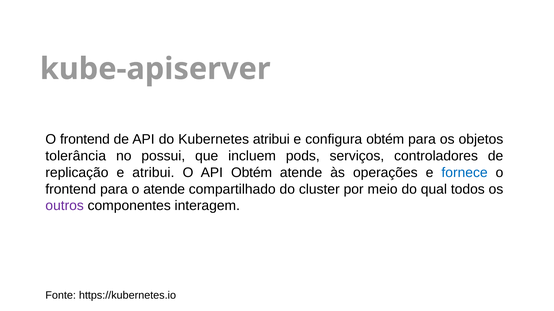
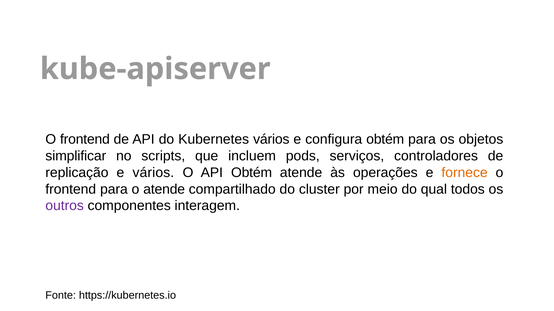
Kubernetes atribui: atribui -> vários
tolerância: tolerância -> simplificar
possui: possui -> scripts
e atribui: atribui -> vários
fornece colour: blue -> orange
